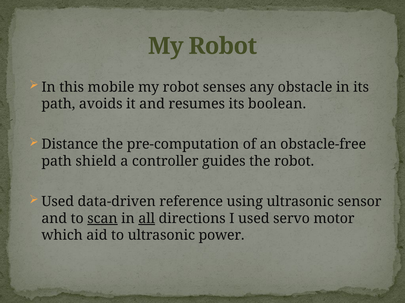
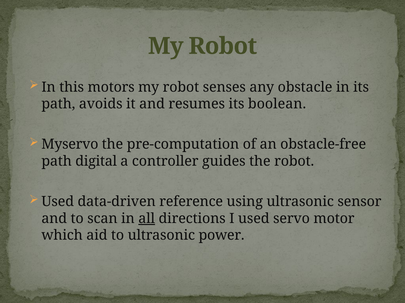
mobile: mobile -> motors
Distance: Distance -> Myservo
shield: shield -> digital
scan underline: present -> none
